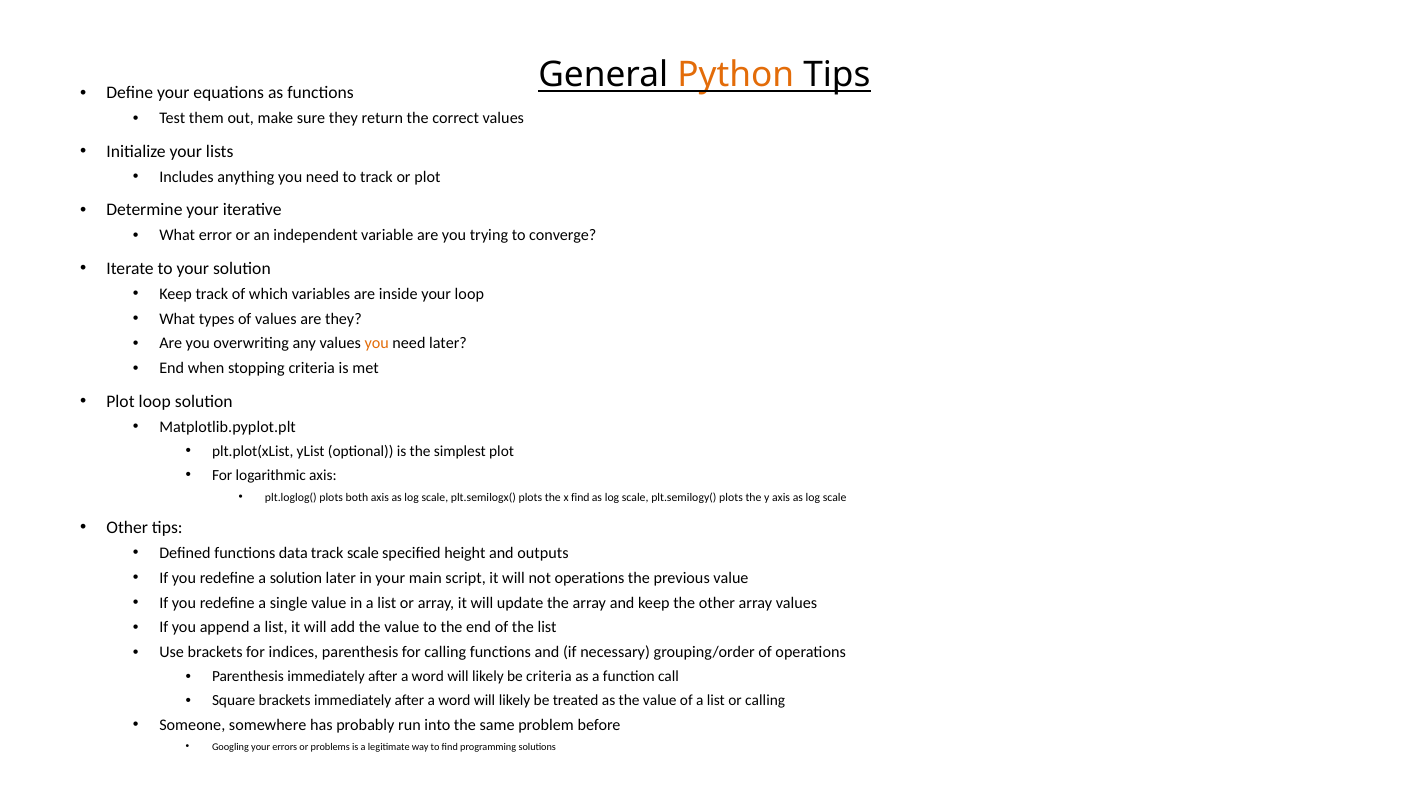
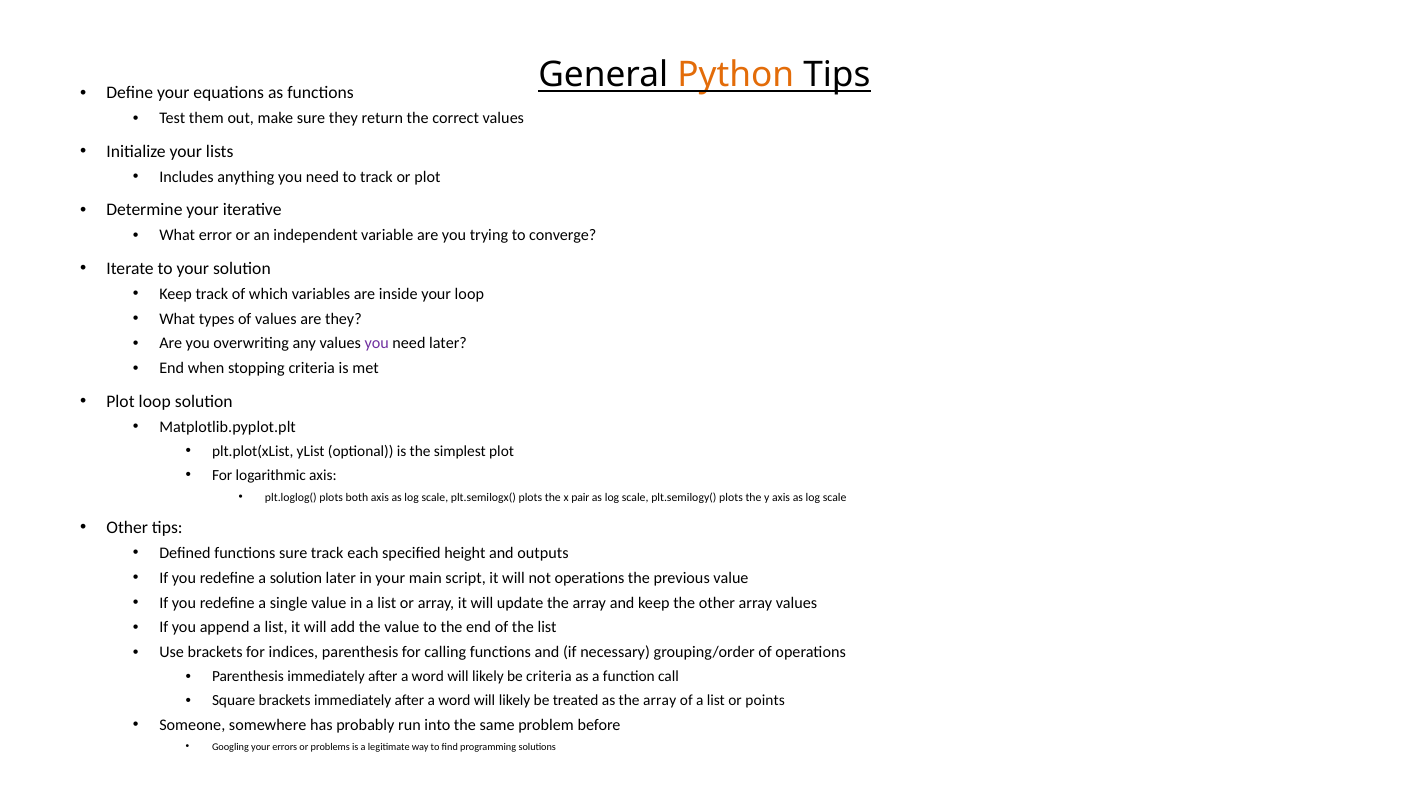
you at (377, 343) colour: orange -> purple
x find: find -> pair
functions data: data -> sure
track scale: scale -> each
as the value: value -> array
or calling: calling -> points
